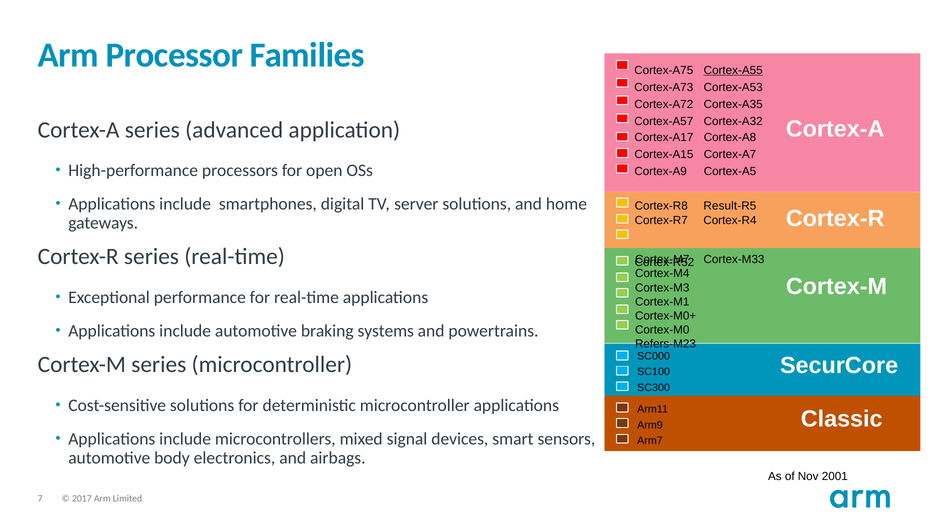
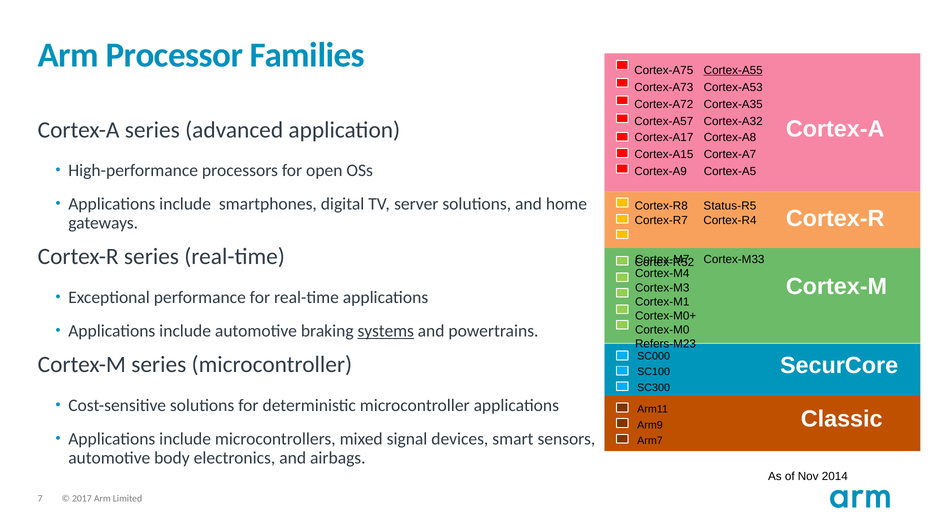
Result-R5: Result-R5 -> Status-R5
systems underline: none -> present
2001: 2001 -> 2014
